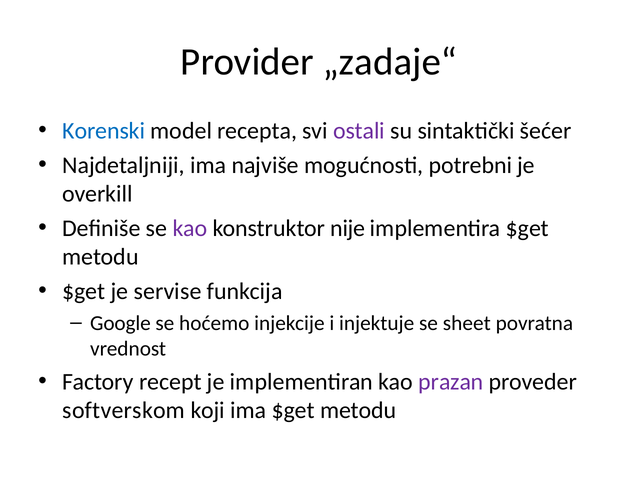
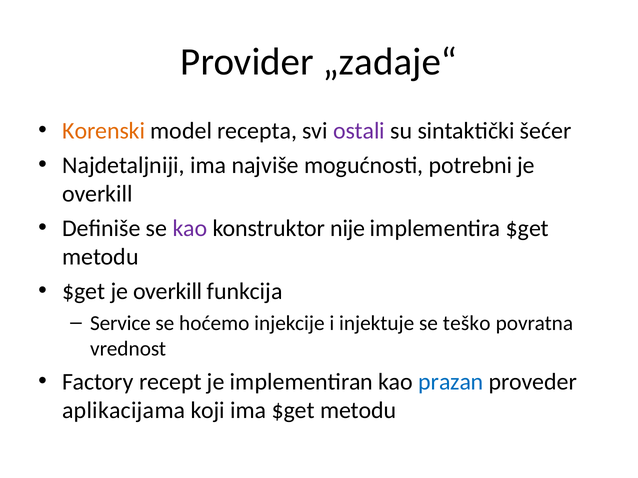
Korenski colour: blue -> orange
$get je servise: servise -> overkill
Google: Google -> Service
sheet: sheet -> teško
prazan colour: purple -> blue
softverskom: softverskom -> aplikacijama
